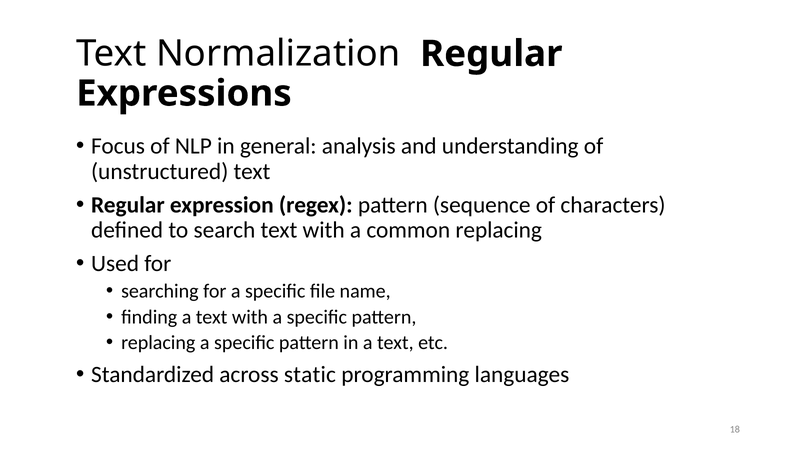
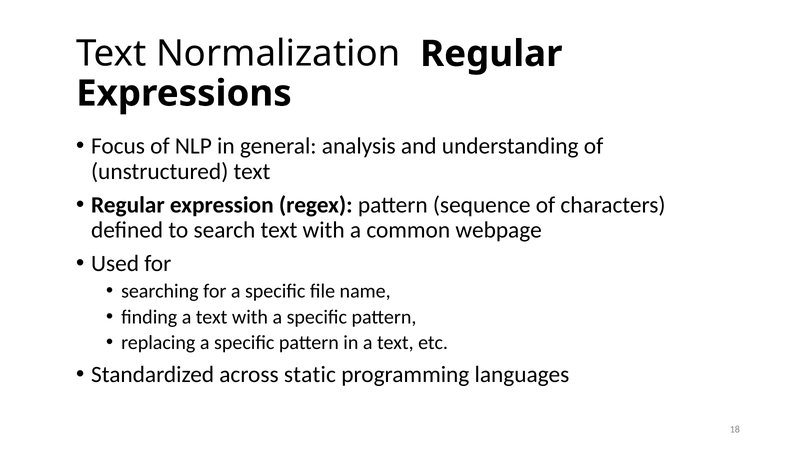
common replacing: replacing -> webpage
